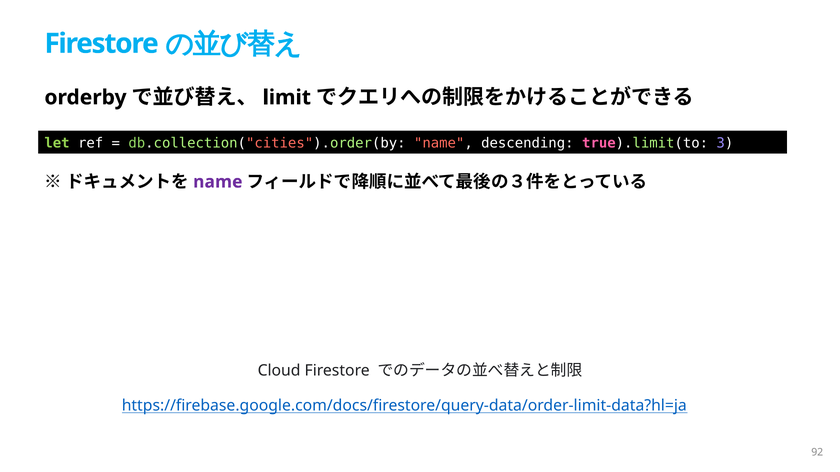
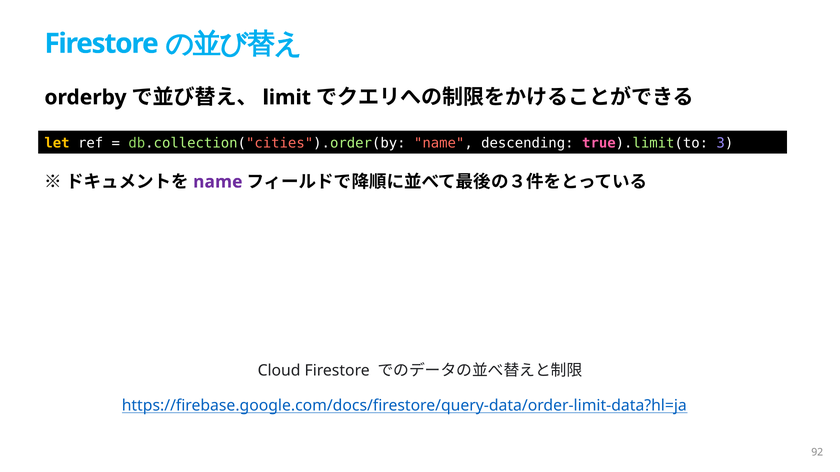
let colour: light green -> yellow
